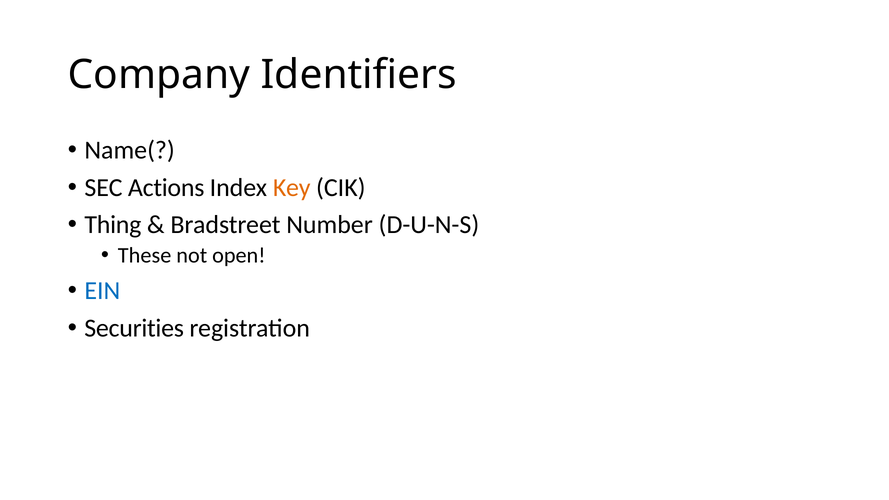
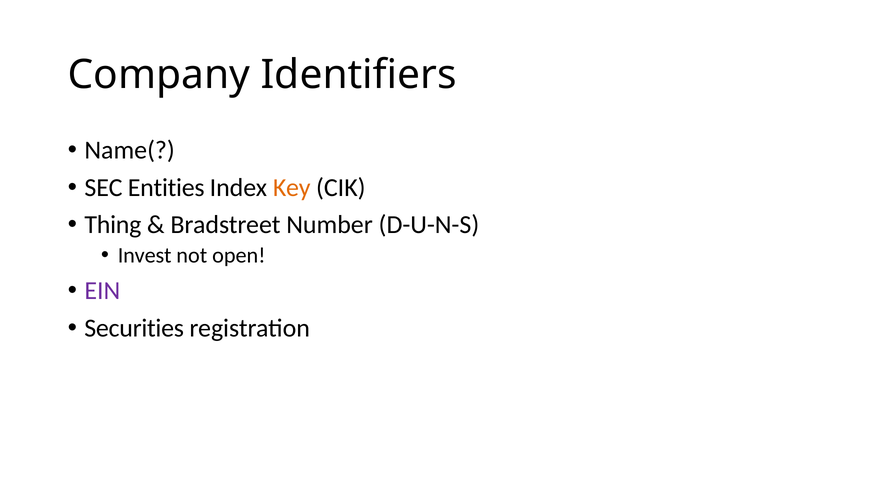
Actions: Actions -> Entities
These: These -> Invest
EIN colour: blue -> purple
